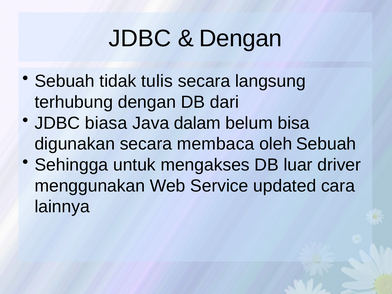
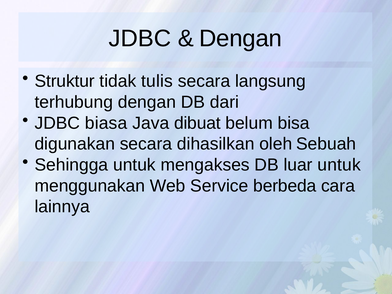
Sebuah at (65, 81): Sebuah -> Struktur
dalam: dalam -> dibuat
membaca: membaca -> dihasilkan
luar driver: driver -> untuk
updated: updated -> berbeda
